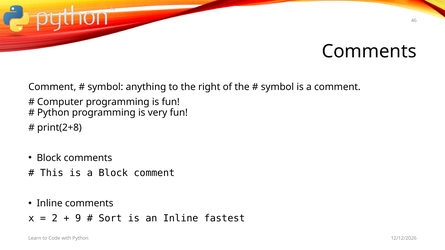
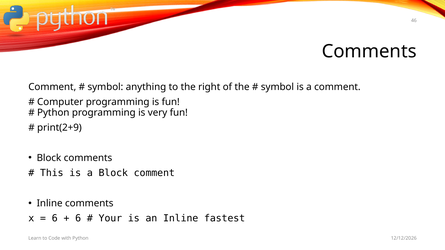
print(2+8: print(2+8 -> print(2+9
2 at (55, 219): 2 -> 6
9 at (78, 219): 9 -> 6
Sort: Sort -> Your
